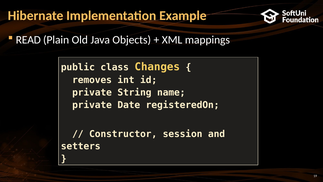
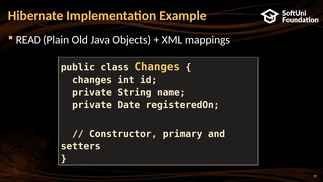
removes at (92, 80): removes -> changes
session: session -> primary
